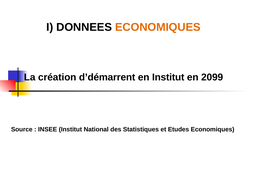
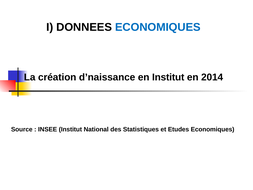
ECONOMIQUES at (158, 27) colour: orange -> blue
d’démarrent: d’démarrent -> d’naissance
2099: 2099 -> 2014
